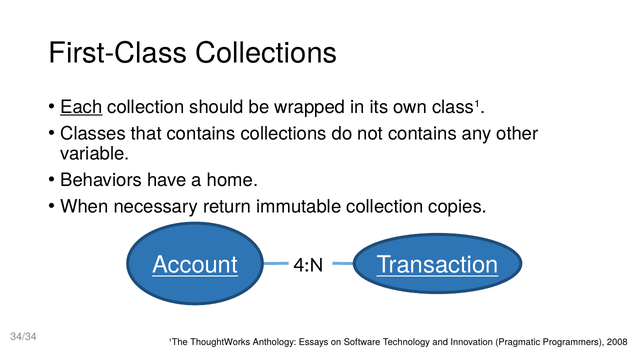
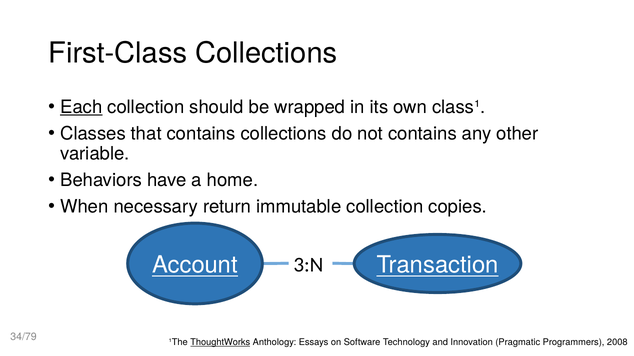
4:N: 4:N -> 3:N
34/34: 34/34 -> 34/79
ThoughtWorks underline: none -> present
